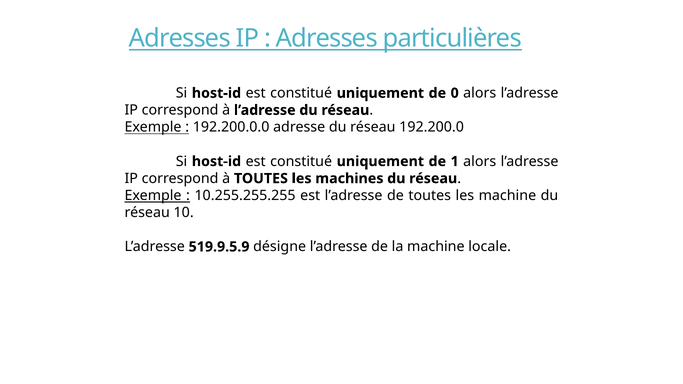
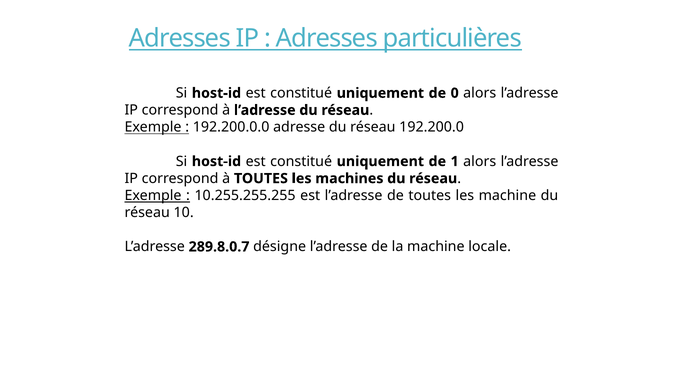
519.9.5.9: 519.9.5.9 -> 289.8.0.7
